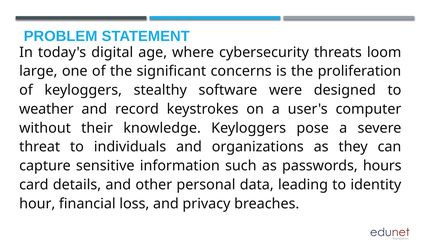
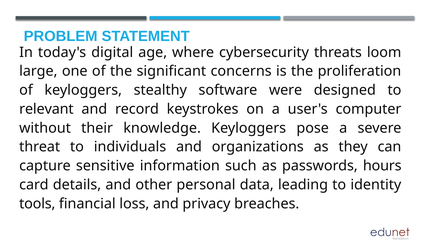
weather: weather -> relevant
hour: hour -> tools
